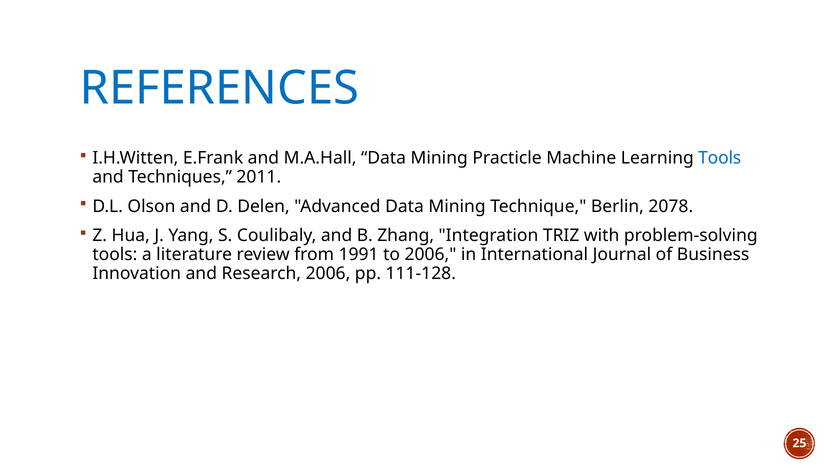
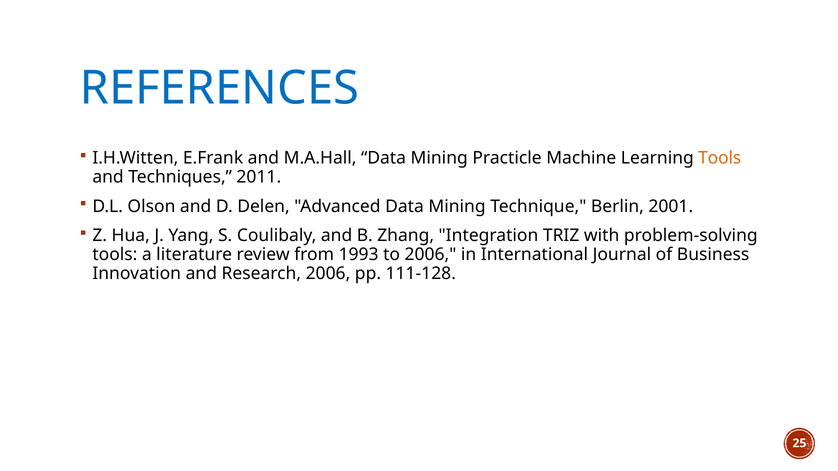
Tools at (720, 158) colour: blue -> orange
2078: 2078 -> 2001
1991: 1991 -> 1993
